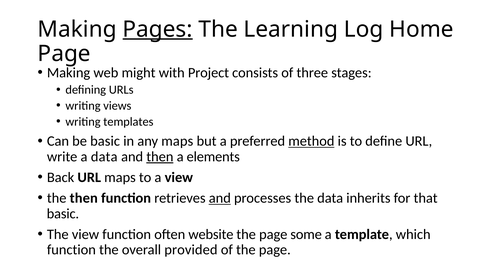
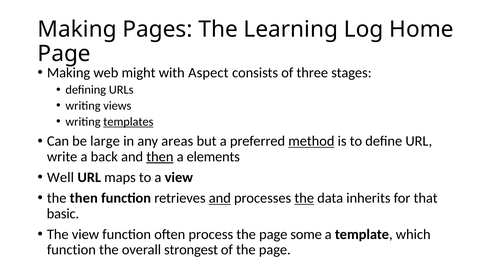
Pages underline: present -> none
Project: Project -> Aspect
templates underline: none -> present
be basic: basic -> large
any maps: maps -> areas
a data: data -> back
Back: Back -> Well
the at (304, 198) underline: none -> present
website: website -> process
provided: provided -> strongest
